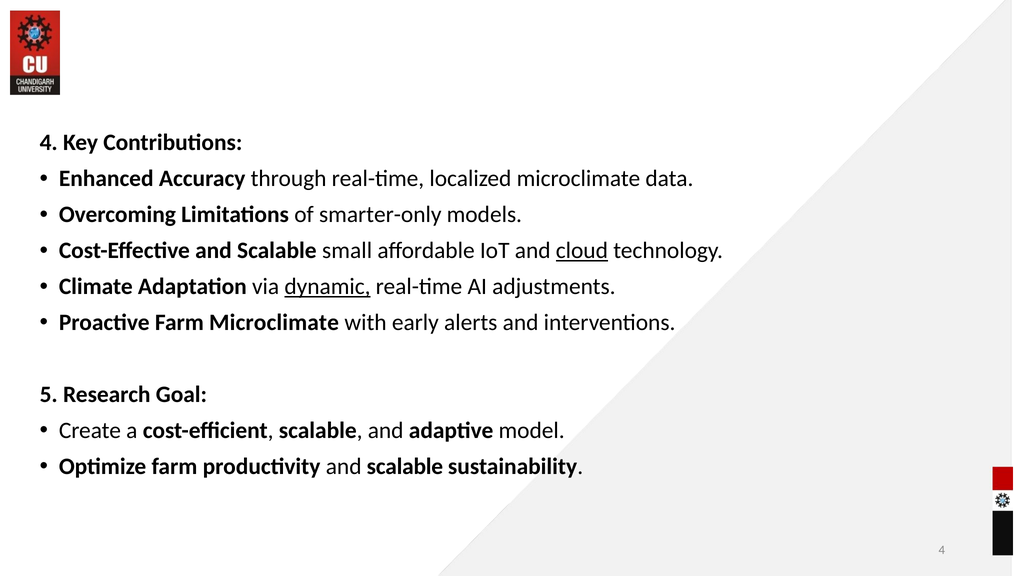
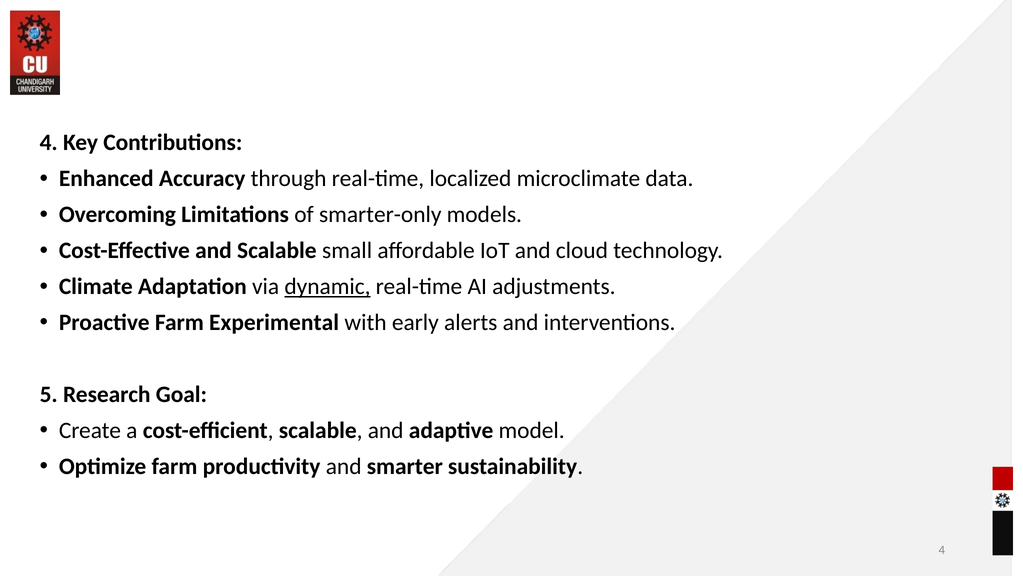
cloud underline: present -> none
Farm Microclimate: Microclimate -> Experimental
productivity and scalable: scalable -> smarter
